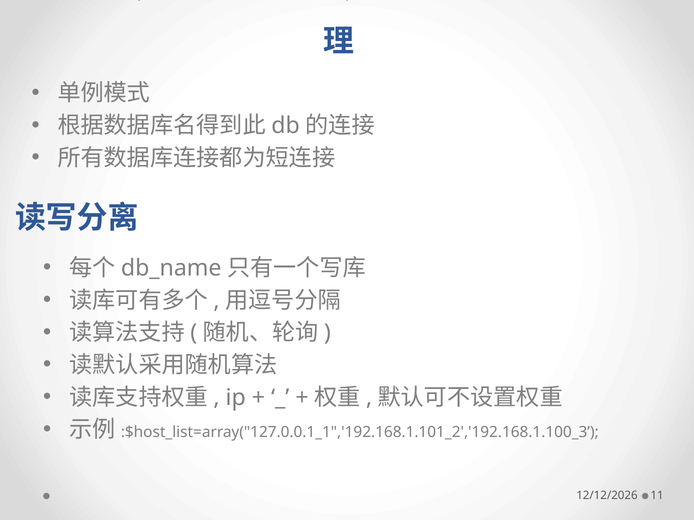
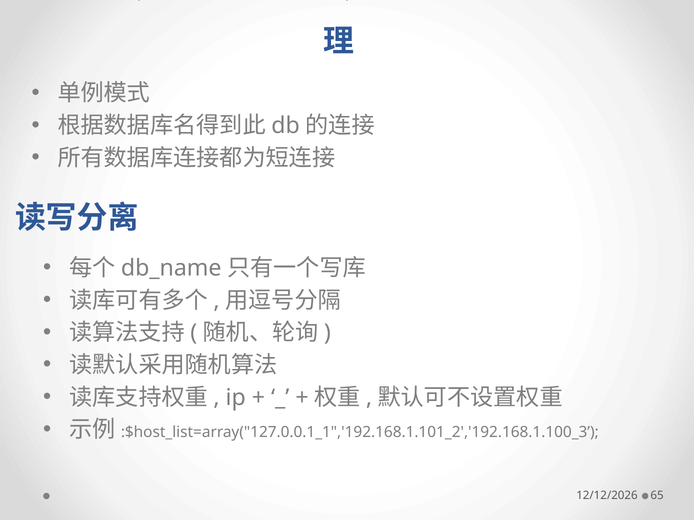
11: 11 -> 65
